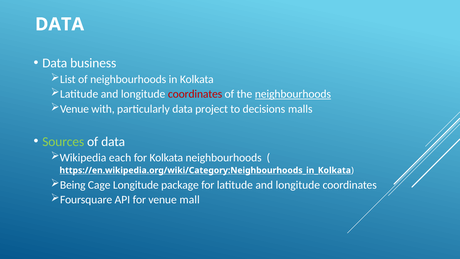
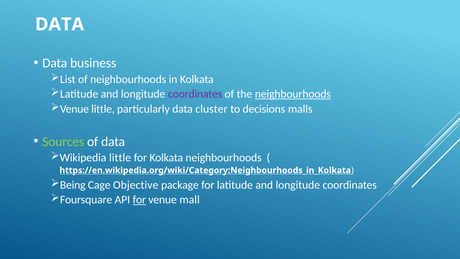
coordinates at (195, 94) colour: red -> purple
Venue with: with -> little
project: project -> cluster
Wikipedia each: each -> little
Cage Longitude: Longitude -> Objective
for at (139, 200) underline: none -> present
